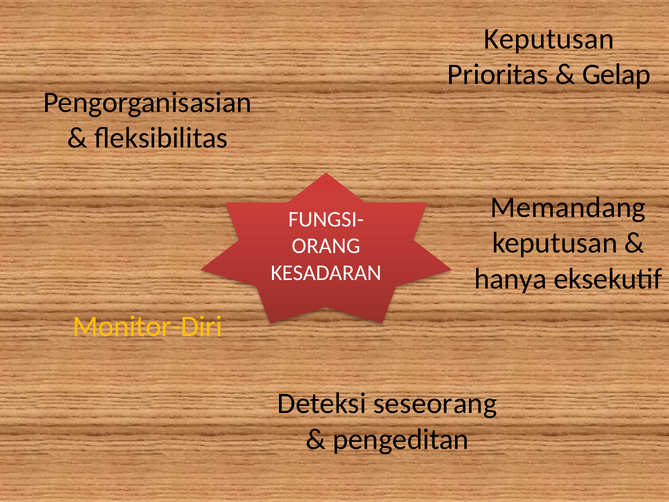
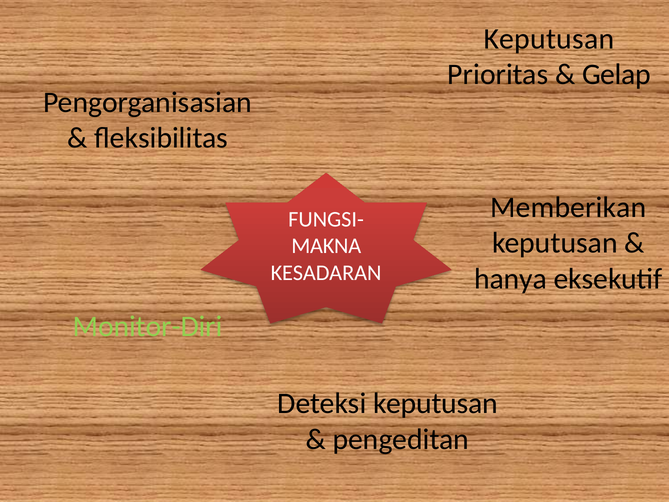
Memandang: Memandang -> Memberikan
ORANG: ORANG -> MAKNA
Monitor-Diri colour: yellow -> light green
Deteksi seseorang: seseorang -> keputusan
